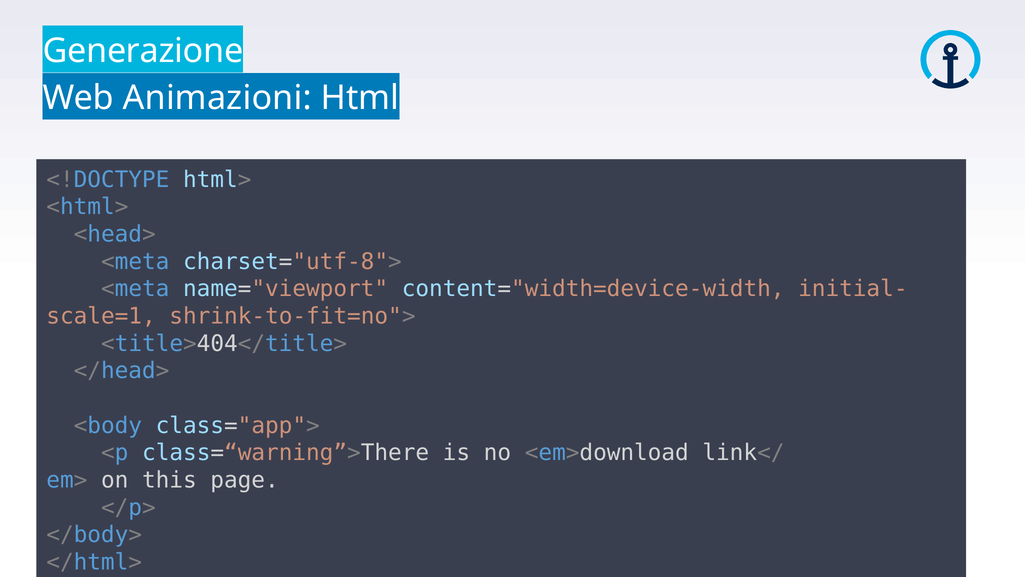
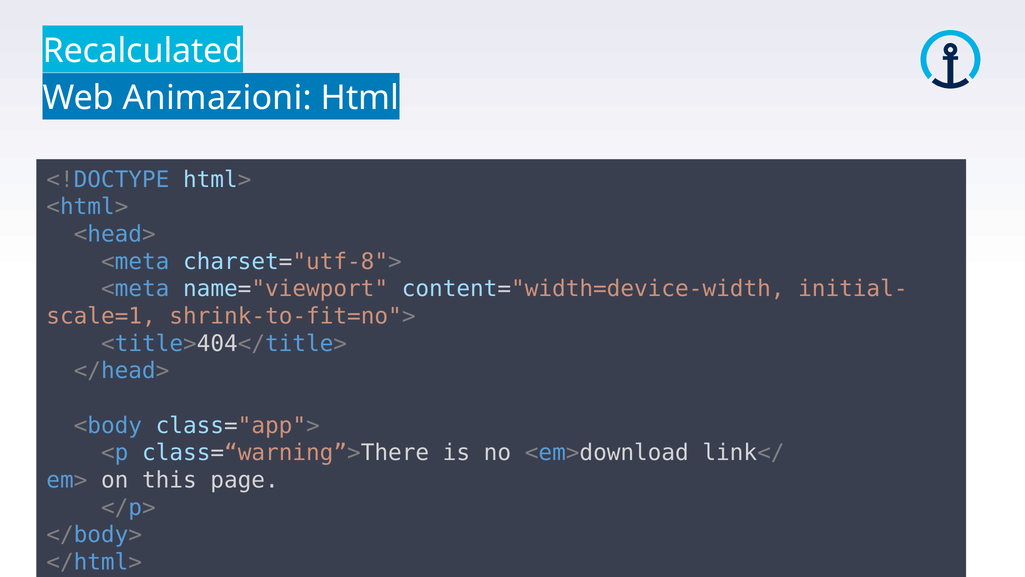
Generazione: Generazione -> Recalculated
